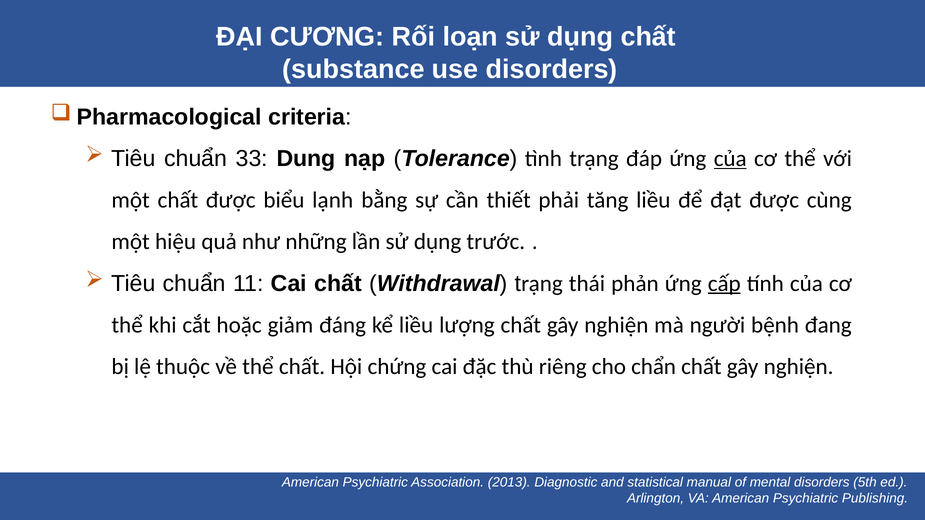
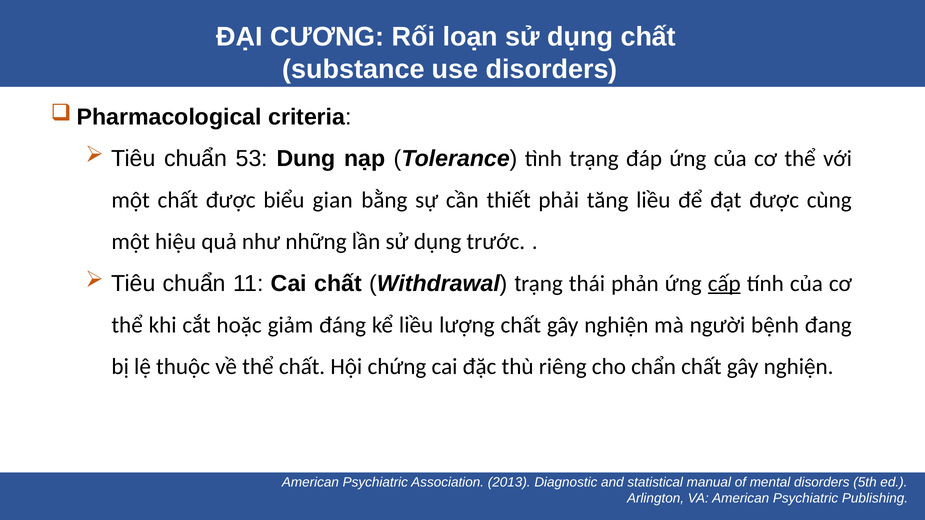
33: 33 -> 53
của at (730, 159) underline: present -> none
lạnh: lạnh -> gian
